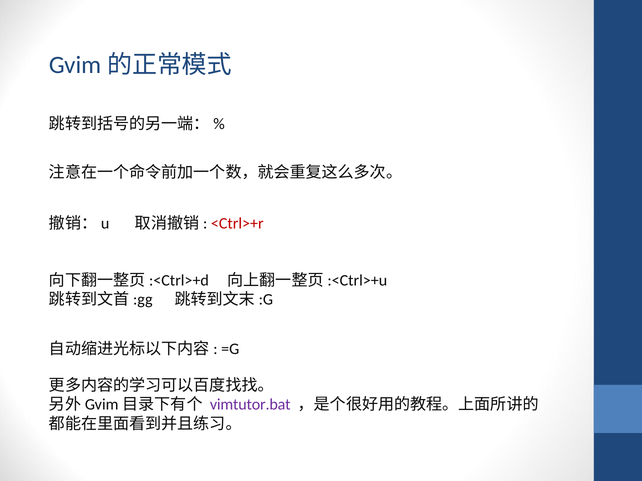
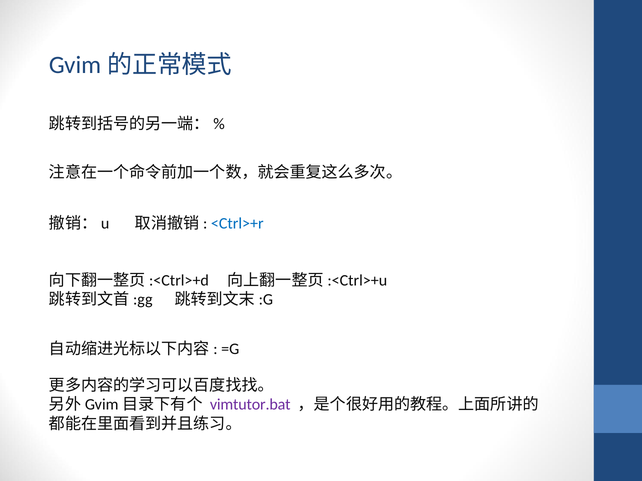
<Ctrl>+r colour: red -> blue
